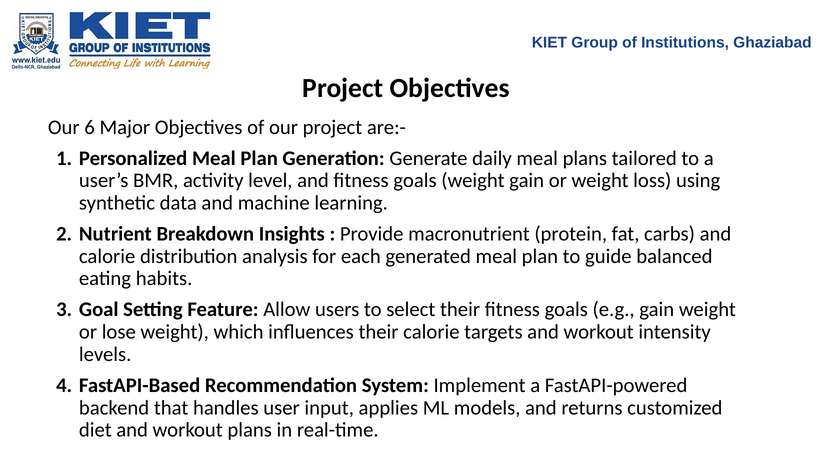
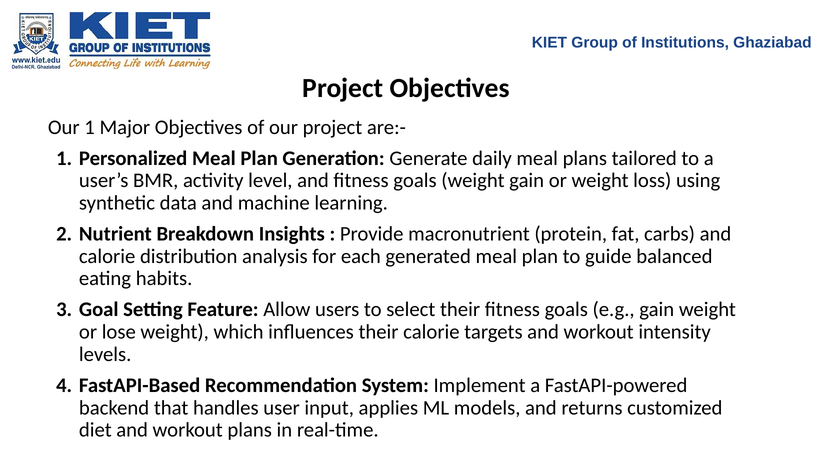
Our 6: 6 -> 1
